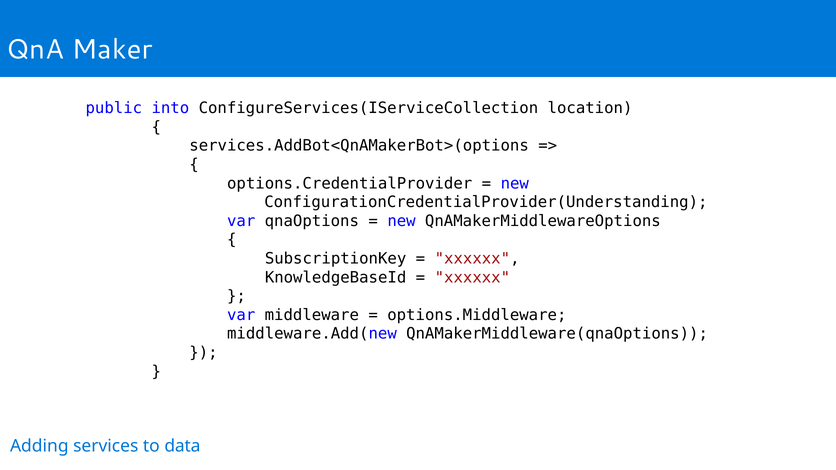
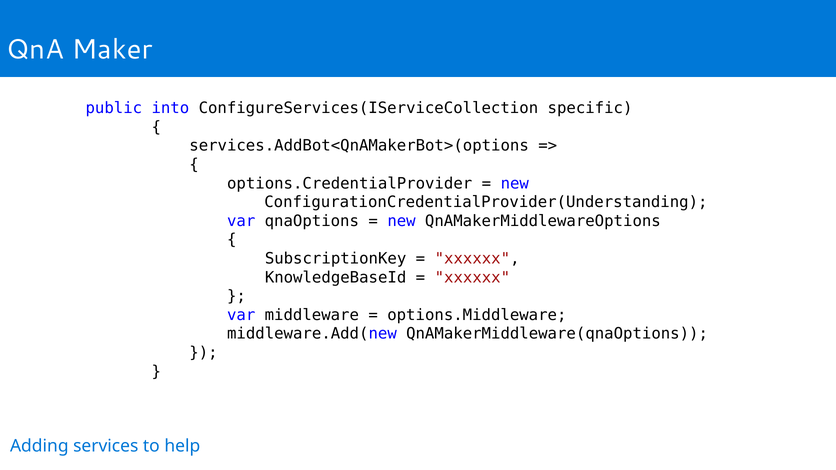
location: location -> specific
data: data -> help
